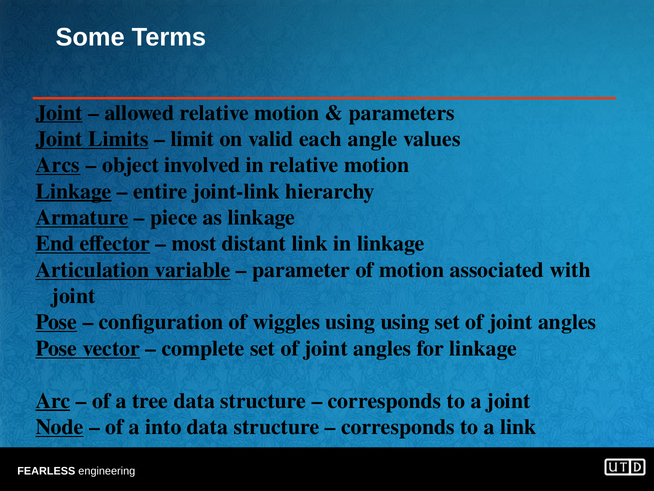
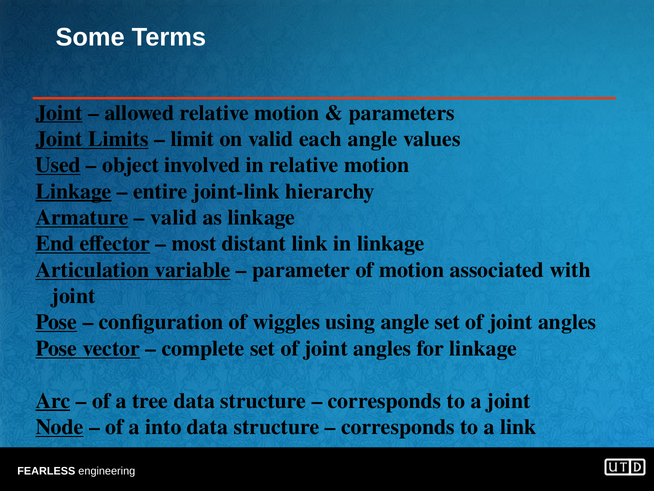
Arcs: Arcs -> Used
piece at (174, 217): piece -> valid
using using: using -> angle
